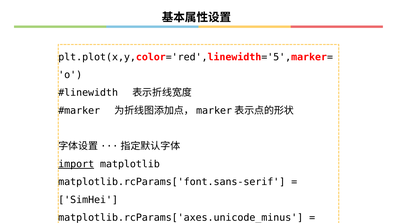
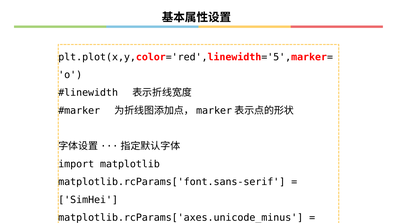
import underline: present -> none
